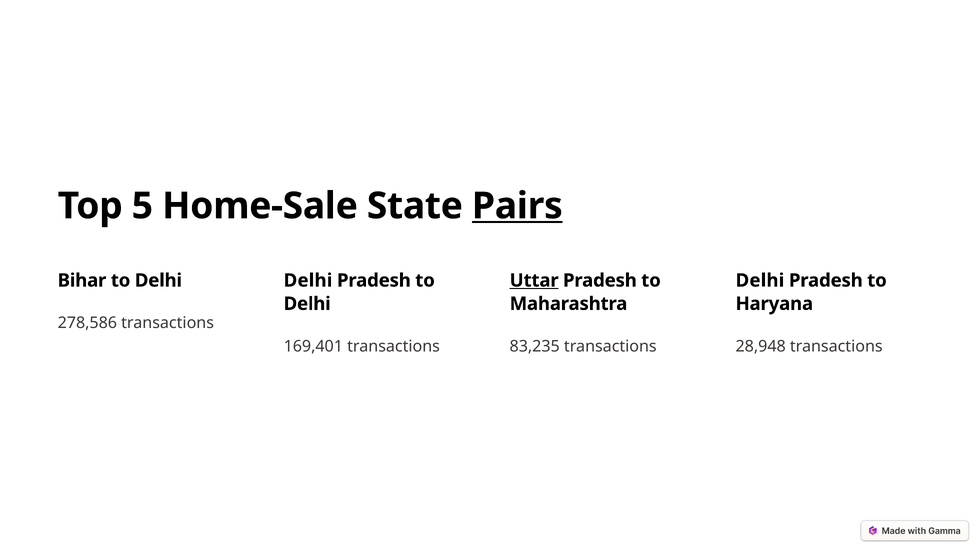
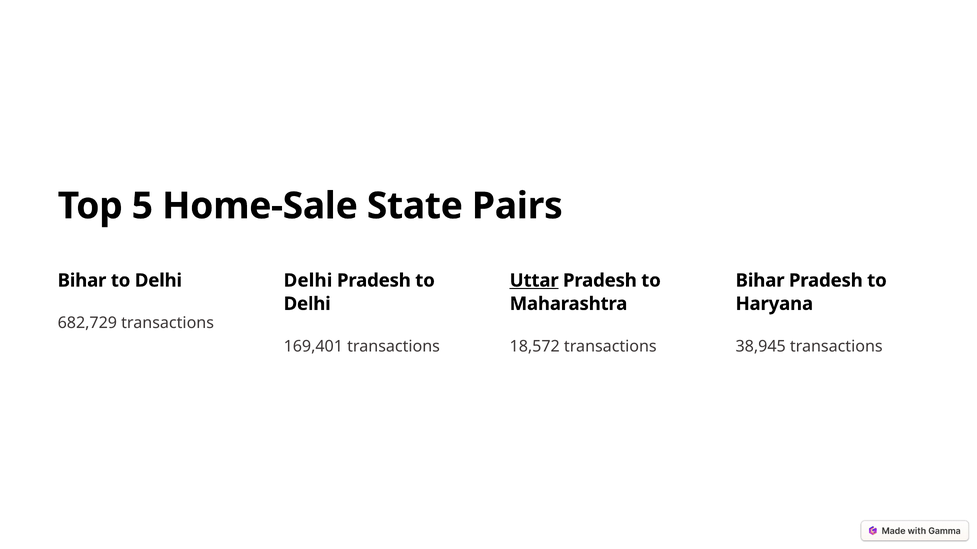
Pairs underline: present -> none
Delhi at (760, 281): Delhi -> Bihar
278,586: 278,586 -> 682,729
83,235: 83,235 -> 18,572
28,948: 28,948 -> 38,945
